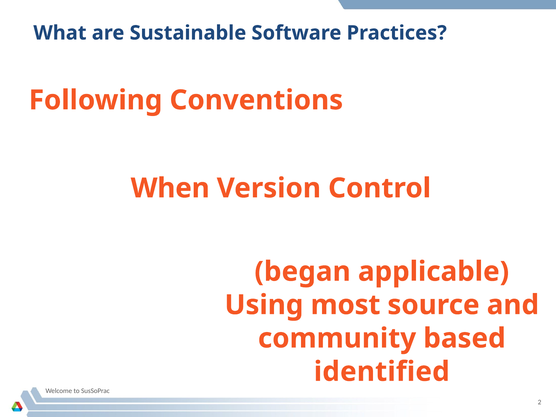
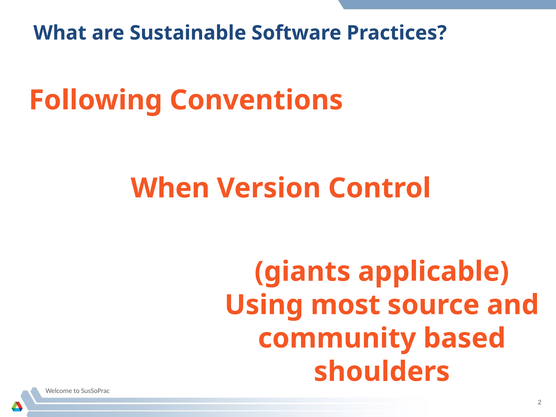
began: began -> giants
identified: identified -> shoulders
